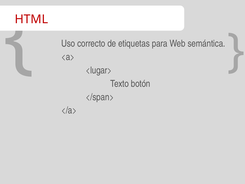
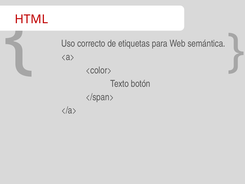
<lugar>: <lugar> -> <color>
